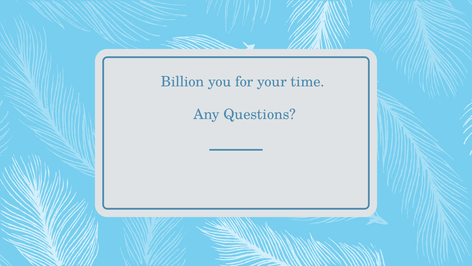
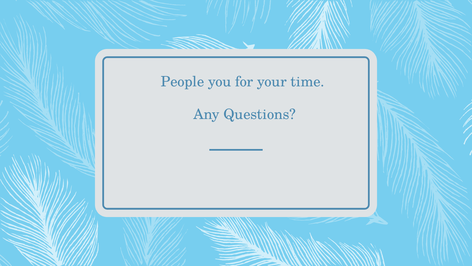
Billion: Billion -> People
